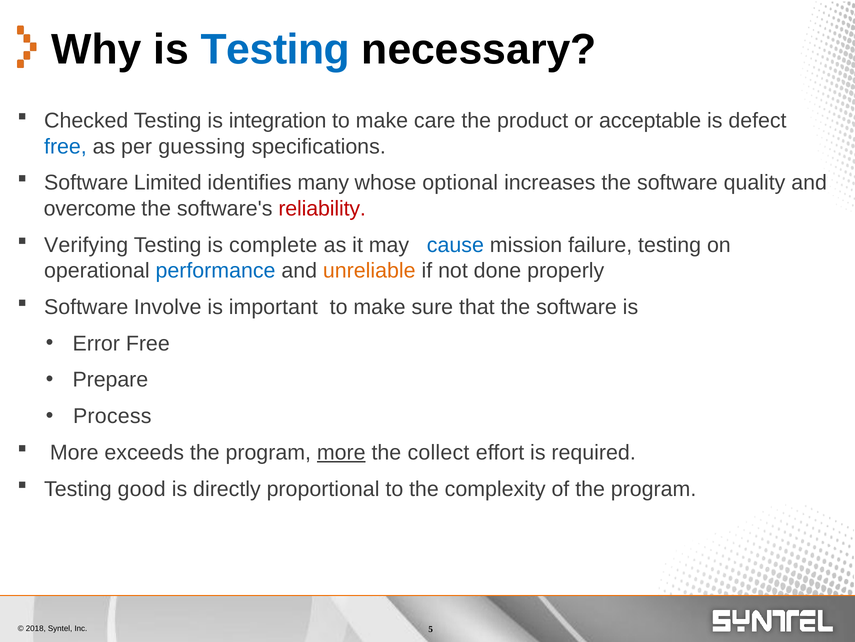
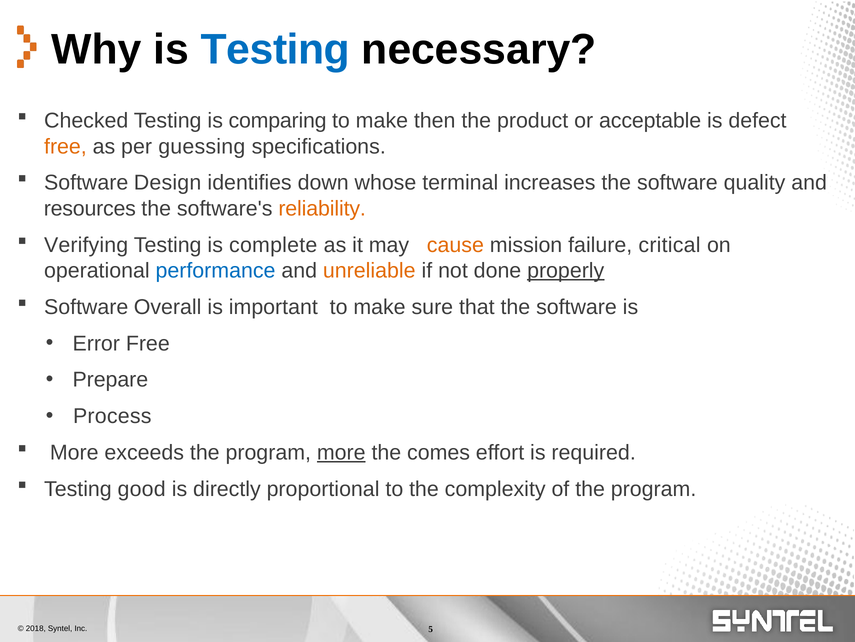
integration: integration -> comparing
care: care -> then
free at (65, 146) colour: blue -> orange
Limited: Limited -> Design
many: many -> down
optional: optional -> terminal
overcome: overcome -> resources
reliability colour: red -> orange
cause colour: blue -> orange
failure testing: testing -> critical
properly underline: none -> present
Involve: Involve -> Overall
collect: collect -> comes
